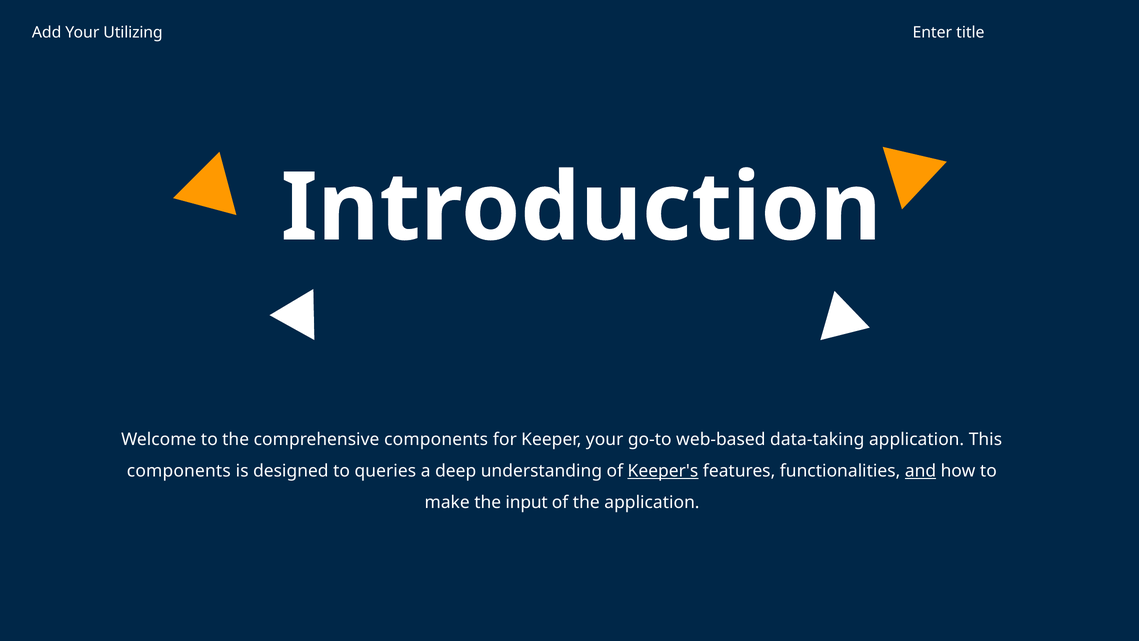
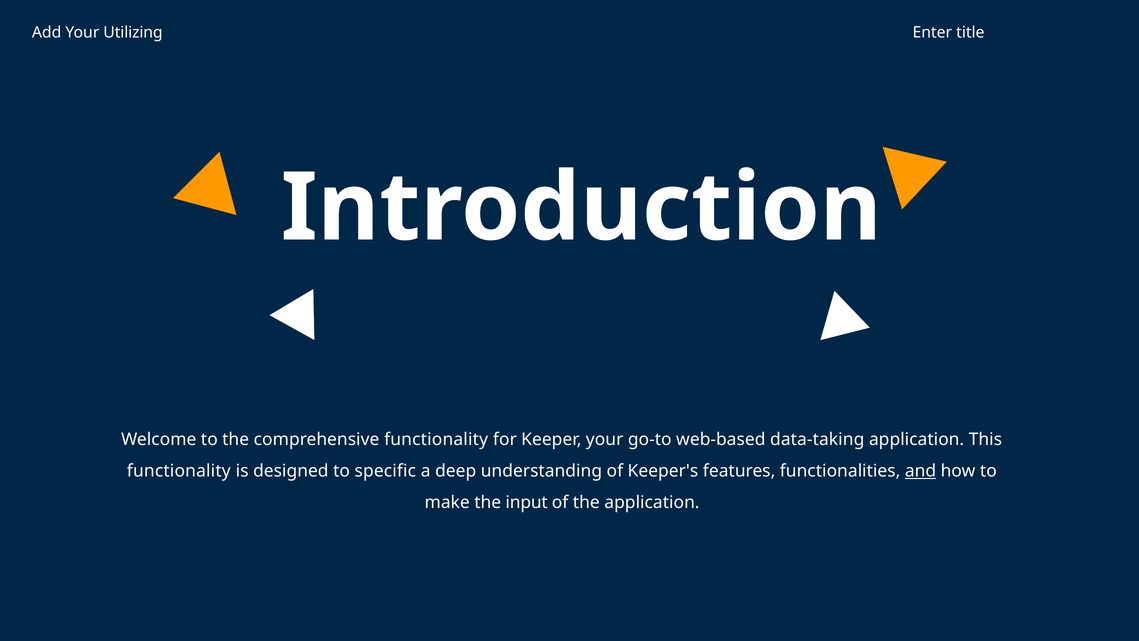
comprehensive components: components -> functionality
components at (179, 471): components -> functionality
queries: queries -> specific
Keeper's underline: present -> none
